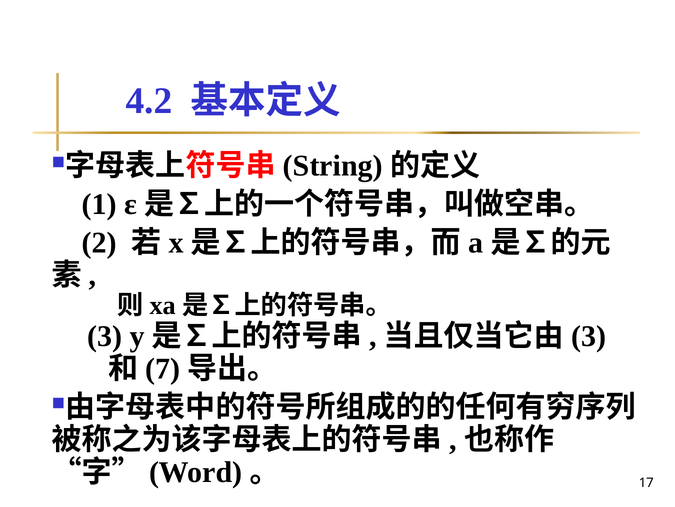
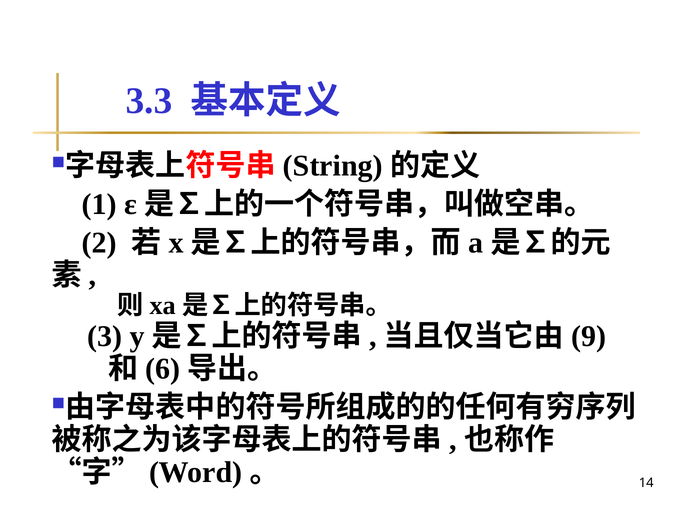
4.2: 4.2 -> 3.3
3 at (589, 336): 3 -> 9
7: 7 -> 6
17: 17 -> 14
